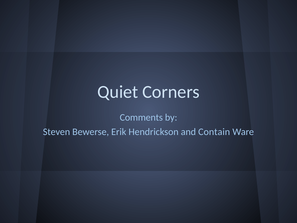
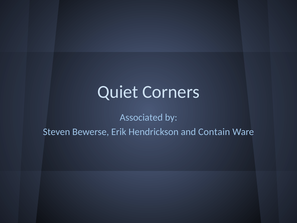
Comments: Comments -> Associated
